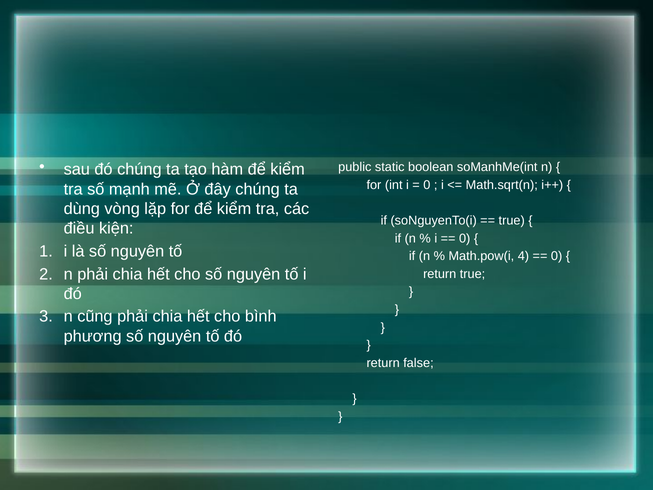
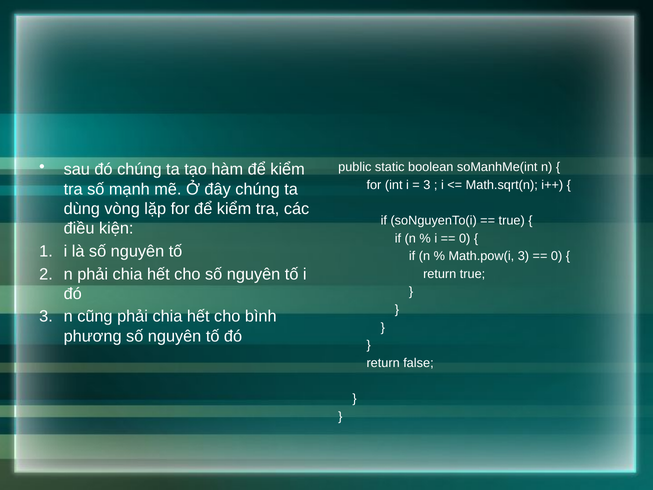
0 at (427, 185): 0 -> 3
Math.pow(i 4: 4 -> 3
